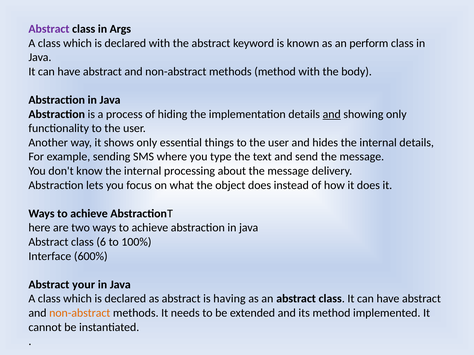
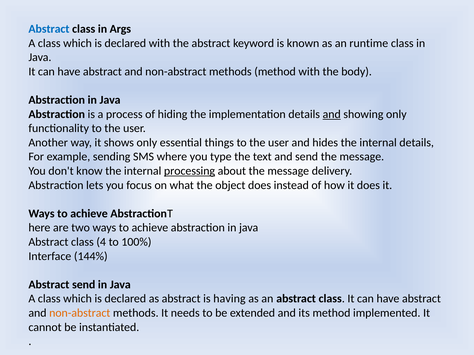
Abstract at (49, 29) colour: purple -> blue
perform: perform -> runtime
processing underline: none -> present
6: 6 -> 4
600%: 600% -> 144%
Abstract your: your -> send
